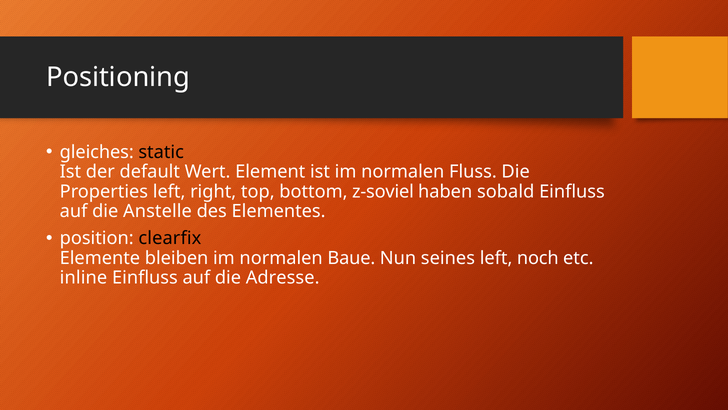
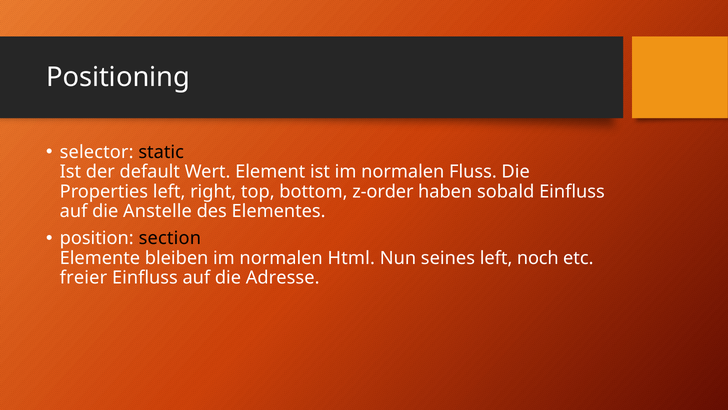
gleiches: gleiches -> selector
z-soviel: z-soviel -> z-order
clearfix: clearfix -> section
Baue: Baue -> Html
inline: inline -> freier
